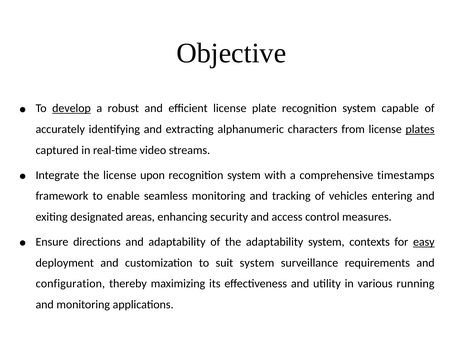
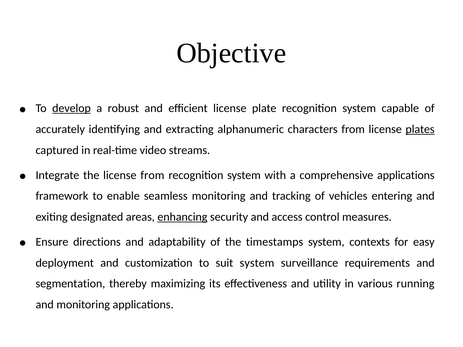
license upon: upon -> from
comprehensive timestamps: timestamps -> applications
enhancing underline: none -> present
the adaptability: adaptability -> timestamps
easy underline: present -> none
configuration: configuration -> segmentation
